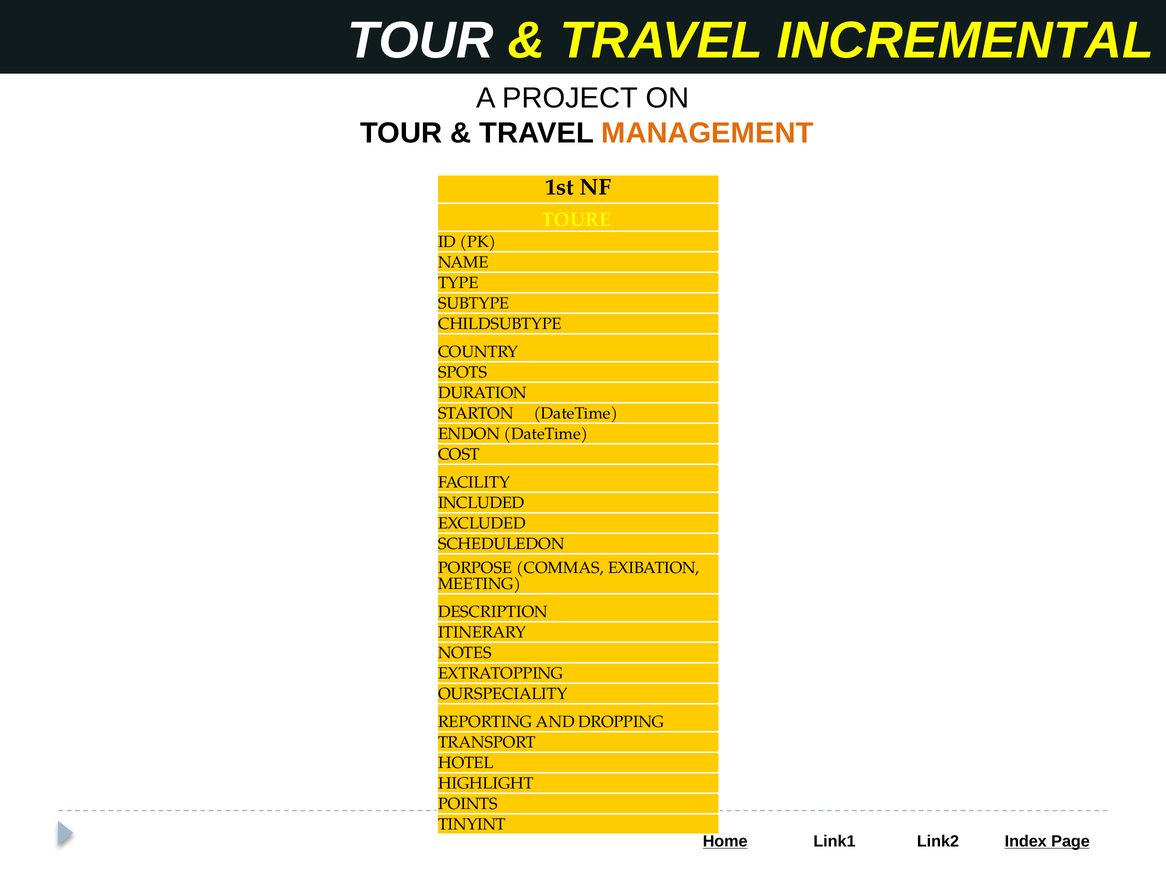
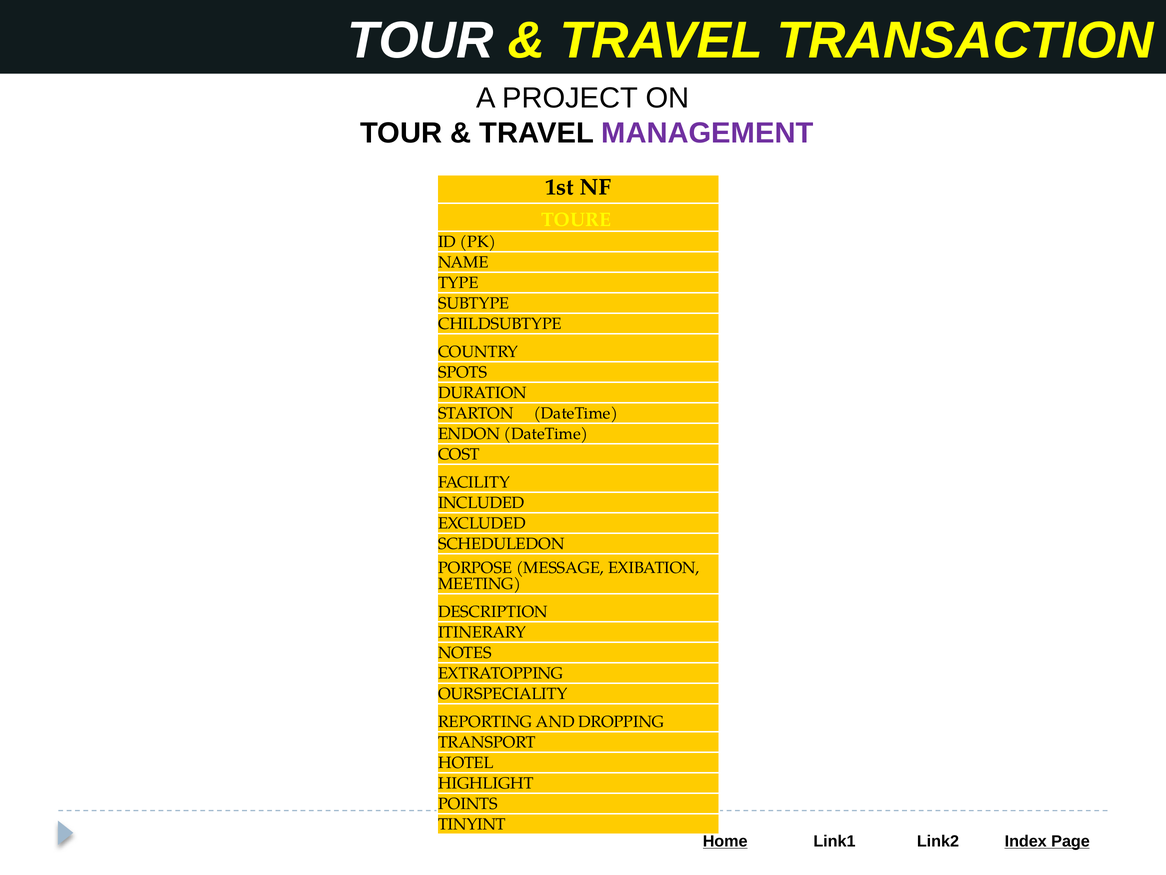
INCREMENTAL: INCREMENTAL -> TRANSACTION
MANAGEMENT colour: orange -> purple
COMMAS: COMMAS -> MESSAGE
